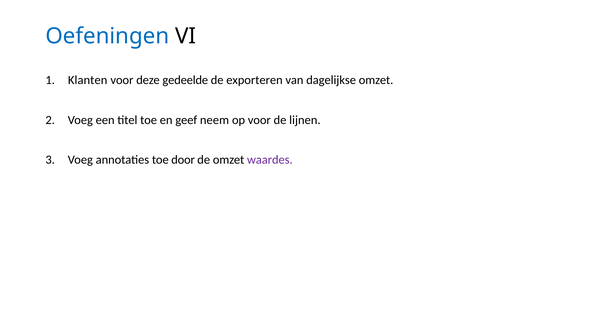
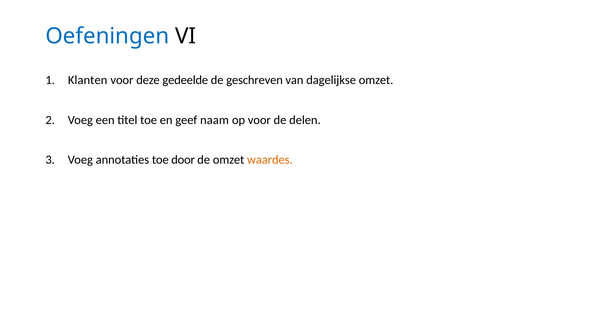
exporteren: exporteren -> geschreven
neem: neem -> naam
lijnen: lijnen -> delen
waardes colour: purple -> orange
